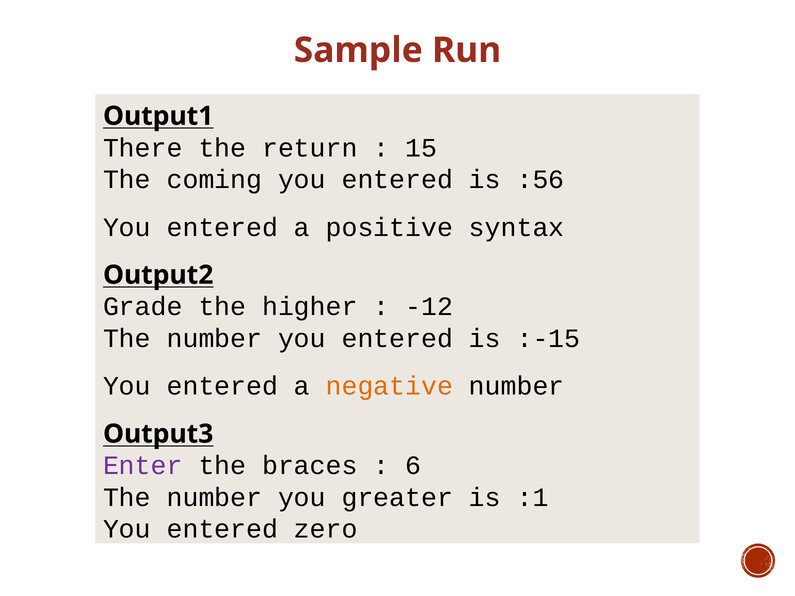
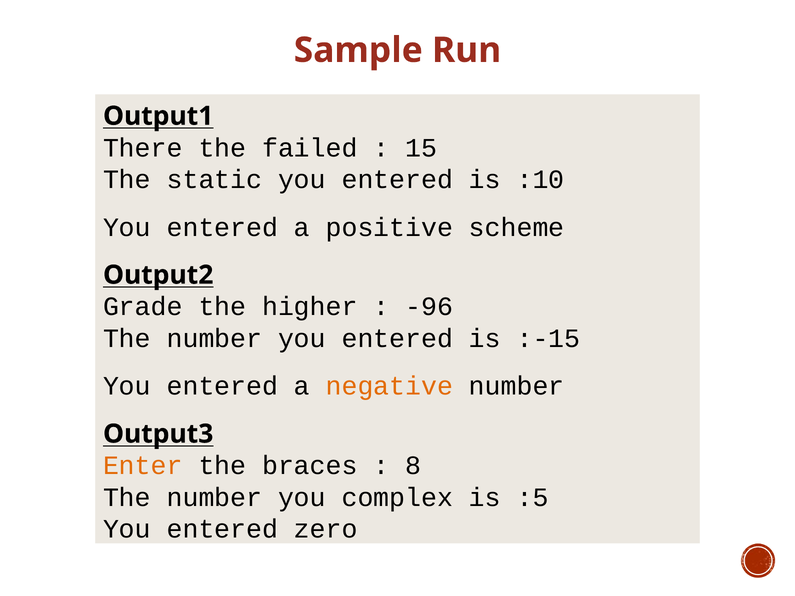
return: return -> failed
coming: coming -> static
:56: :56 -> :10
syntax: syntax -> scheme
-12: -12 -> -96
Enter colour: purple -> orange
6: 6 -> 8
greater: greater -> complex
:1: :1 -> :5
